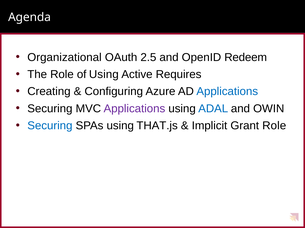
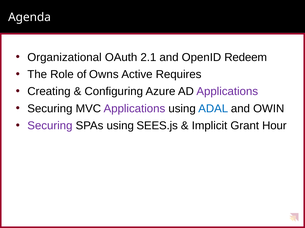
2.5: 2.5 -> 2.1
of Using: Using -> Owns
Applications at (227, 92) colour: blue -> purple
Securing at (50, 126) colour: blue -> purple
THAT.js: THAT.js -> SEES.js
Grant Role: Role -> Hour
